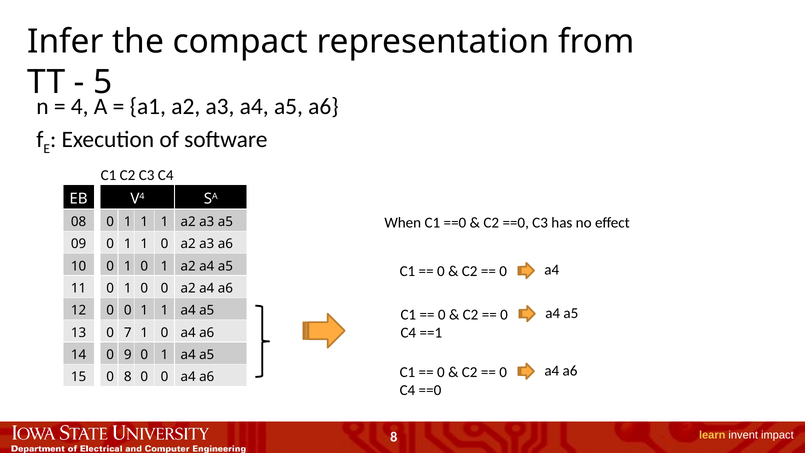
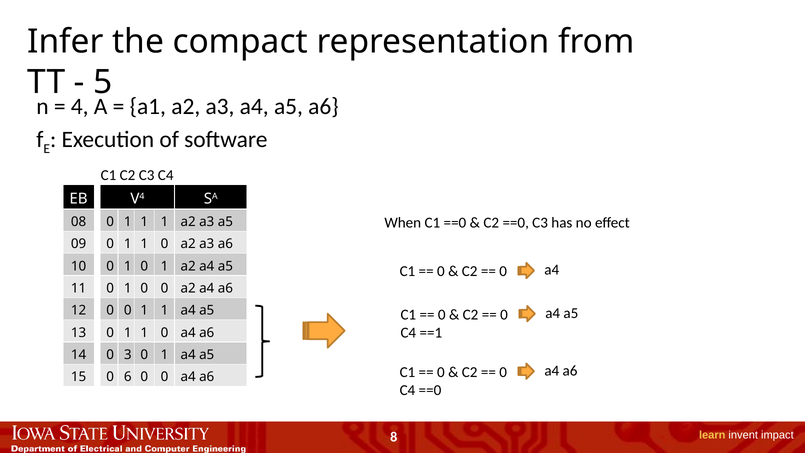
7 at (128, 333): 7 -> 1
9: 9 -> 3
0 8: 8 -> 6
